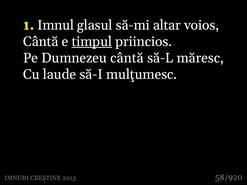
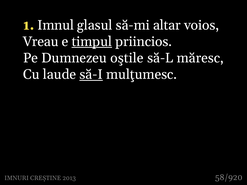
Cântă at (41, 42): Cântă -> Vreau
Dumnezeu cântă: cântă -> oştile
să-I underline: none -> present
